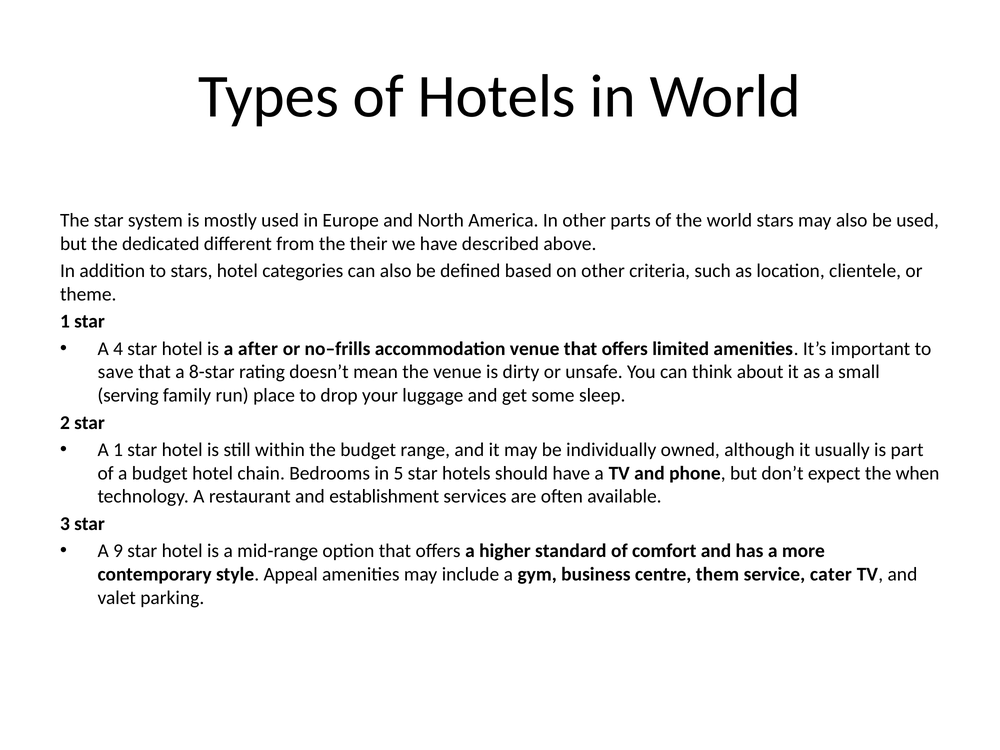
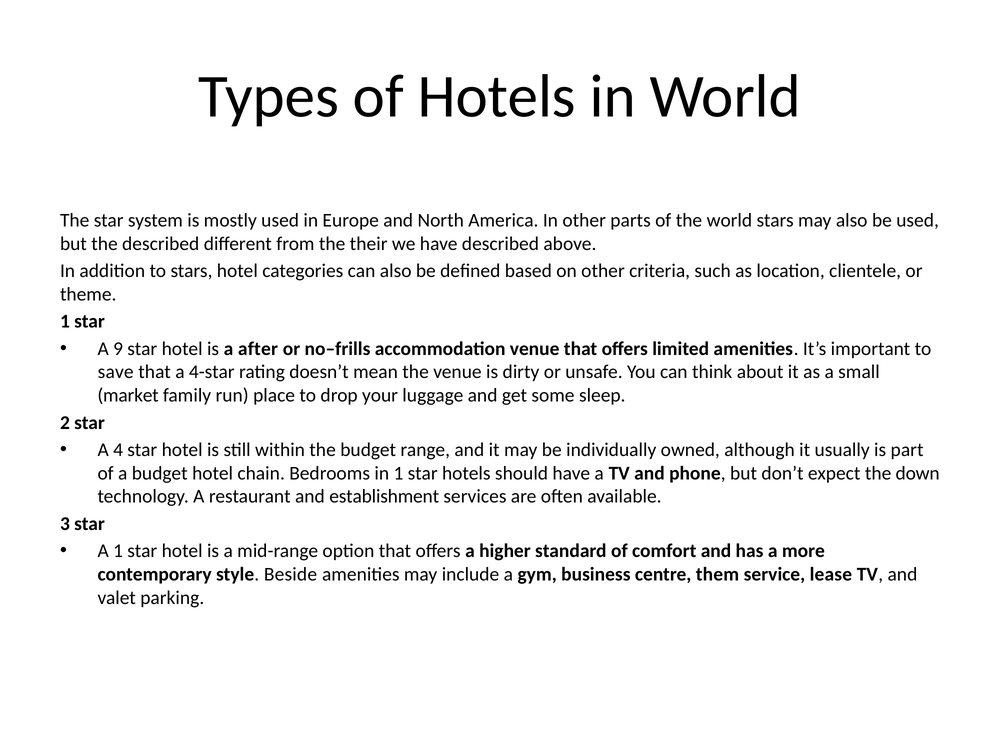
the dedicated: dedicated -> described
4: 4 -> 9
8-star: 8-star -> 4-star
serving: serving -> market
A 1: 1 -> 4
in 5: 5 -> 1
when: when -> down
A 9: 9 -> 1
Appeal: Appeal -> Beside
cater: cater -> lease
